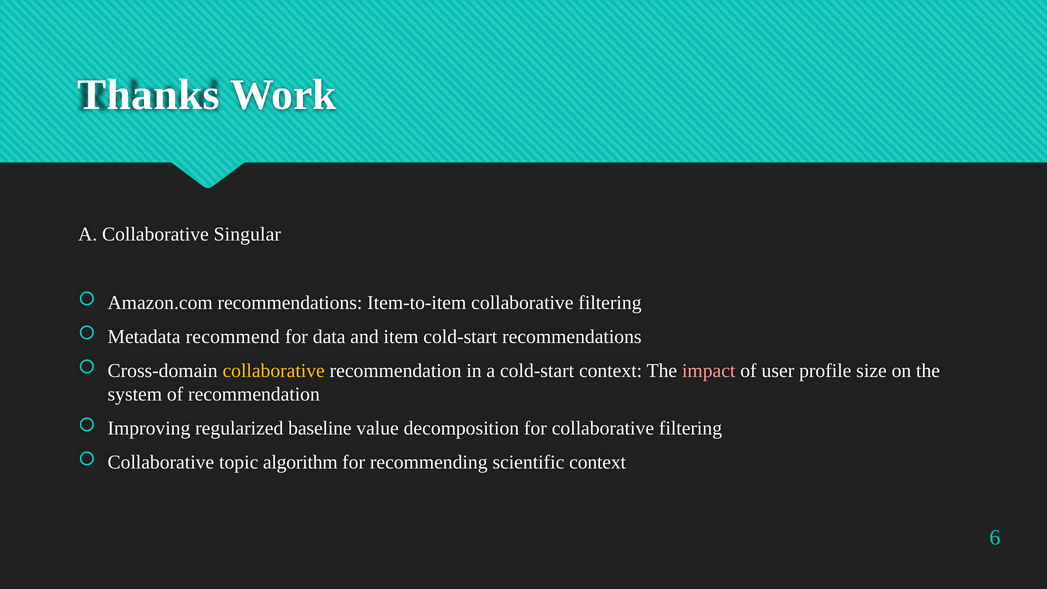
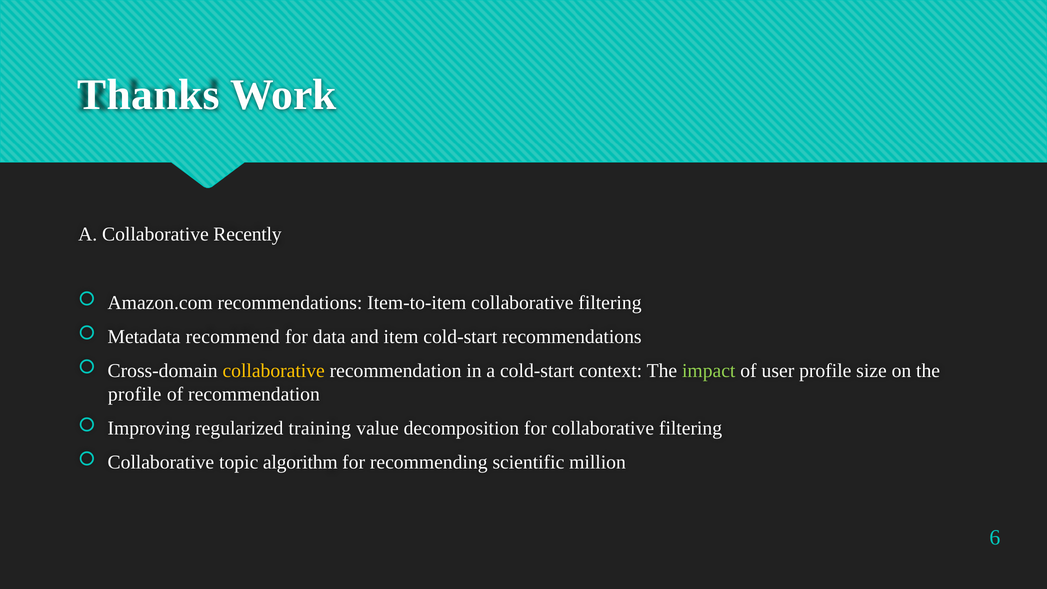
Singular: Singular -> Recently
impact colour: pink -> light green
system at (135, 394): system -> profile
baseline: baseline -> training
scientific context: context -> million
